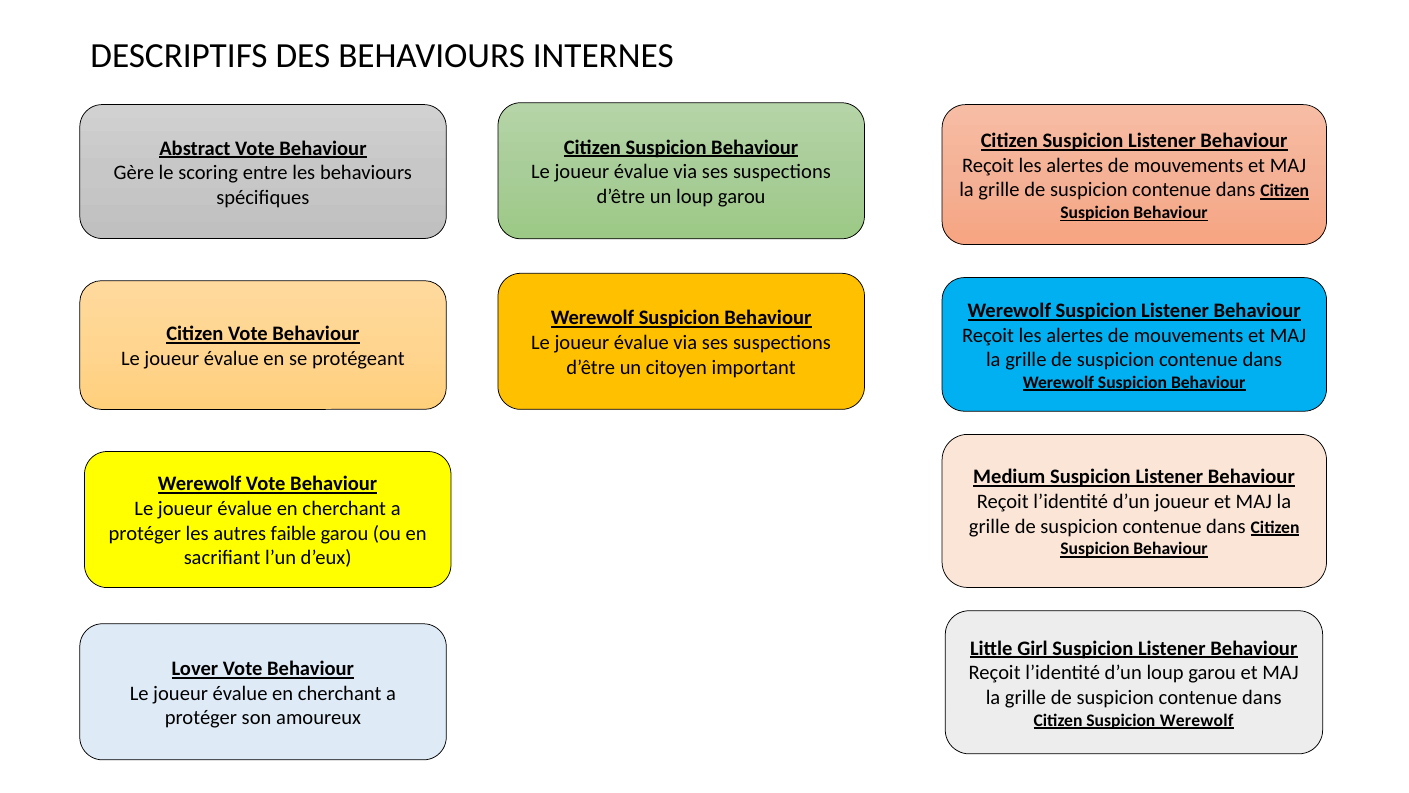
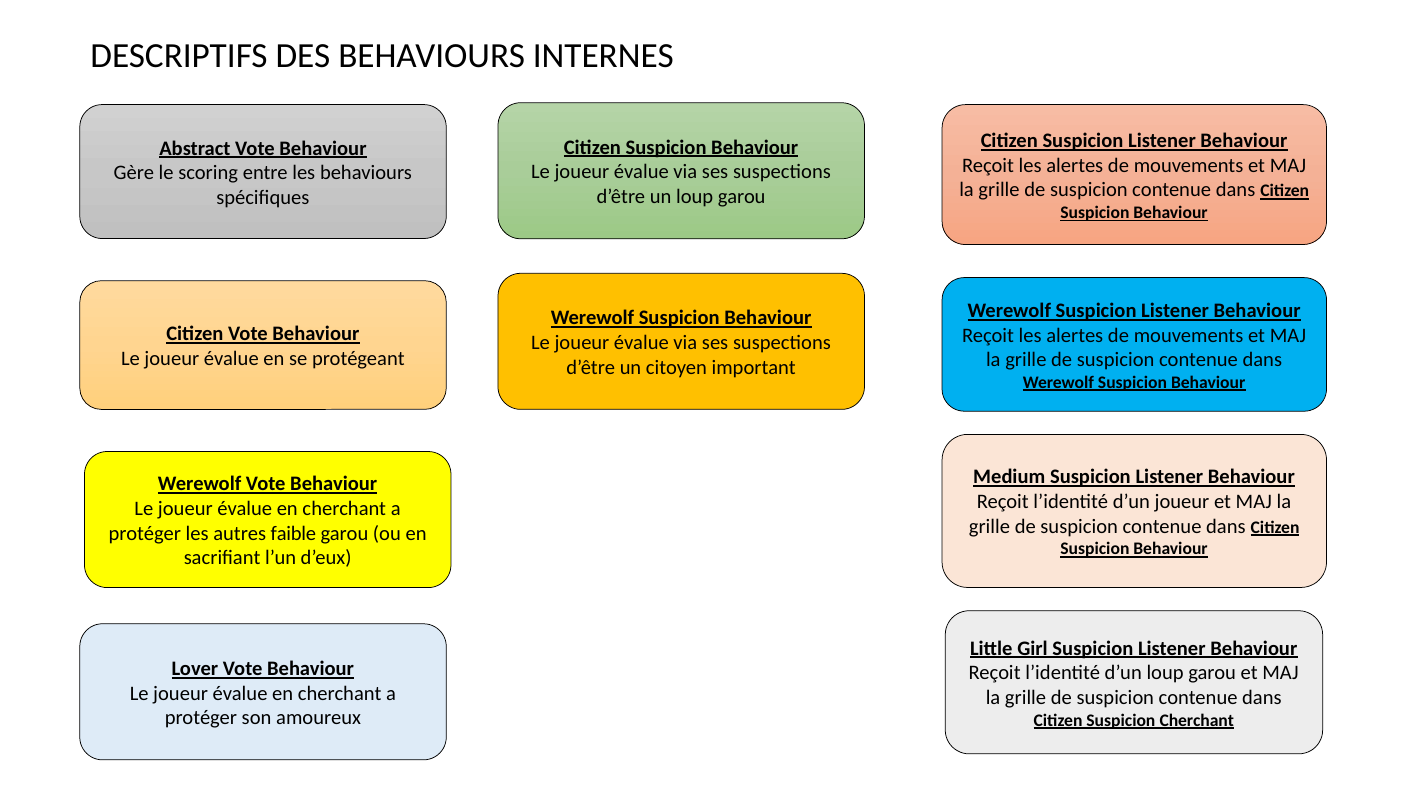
Suspicion Werewolf: Werewolf -> Cherchant
